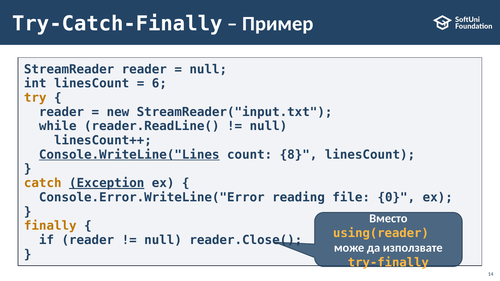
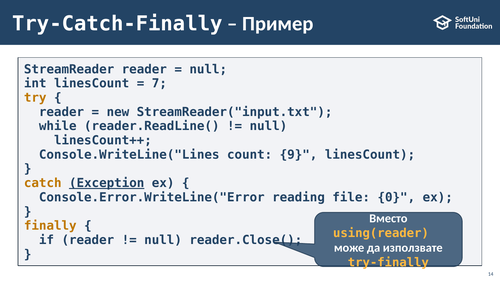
6: 6 -> 7
Console.WriteLine("Lines underline: present -> none
8: 8 -> 9
